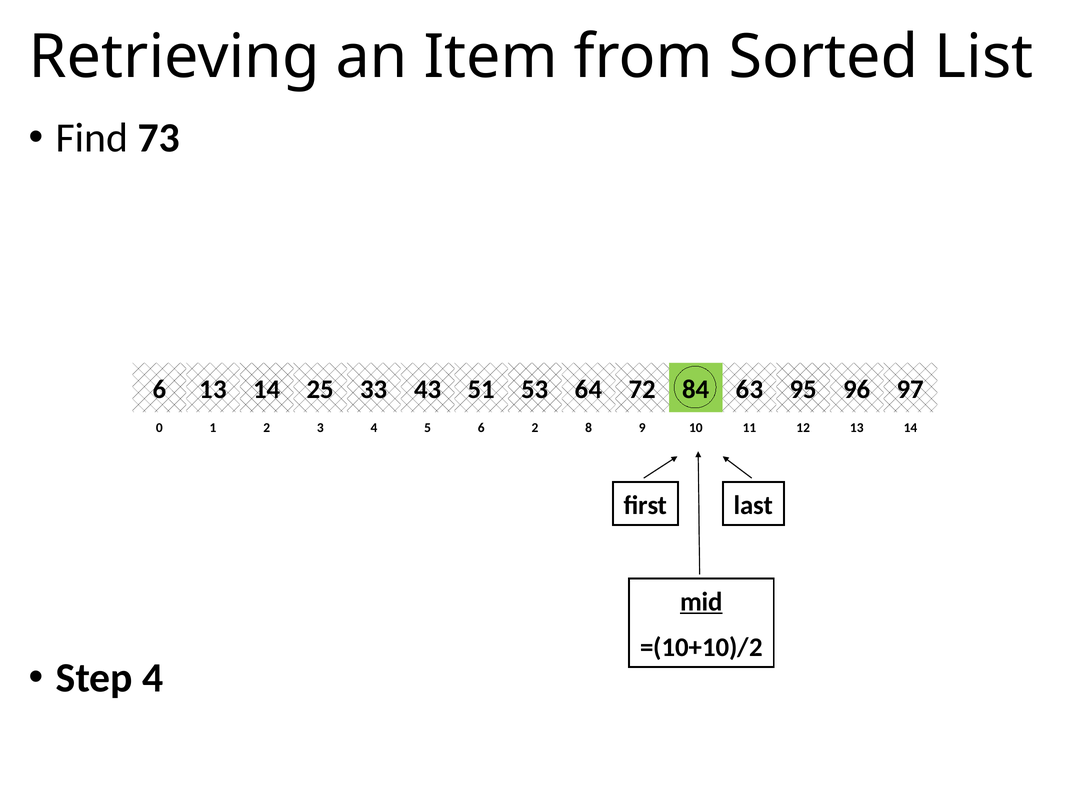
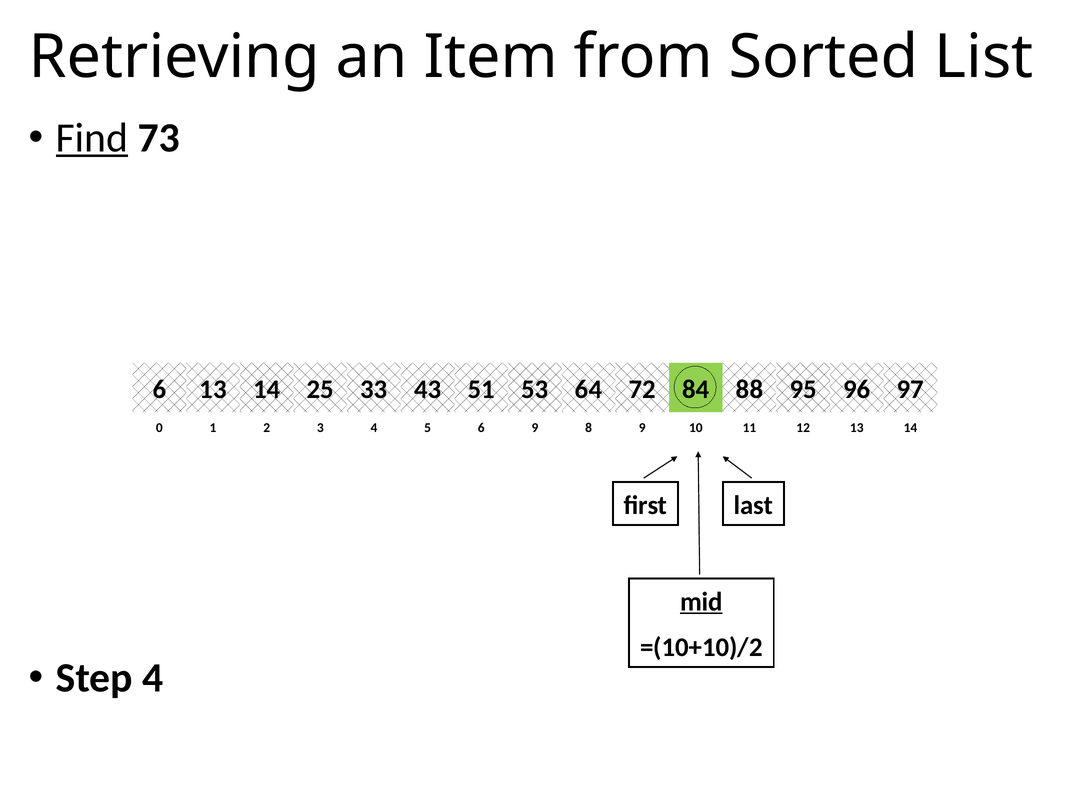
Find underline: none -> present
63: 63 -> 88
5 2: 2 -> 9
